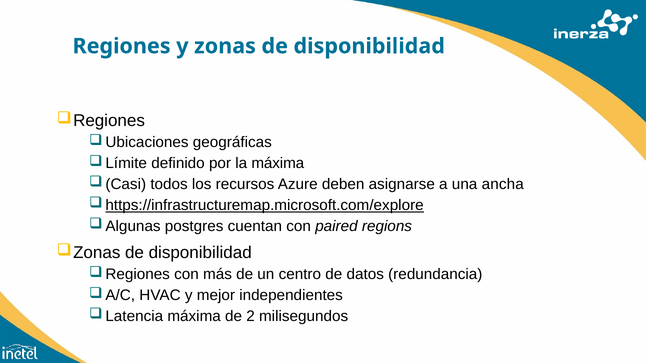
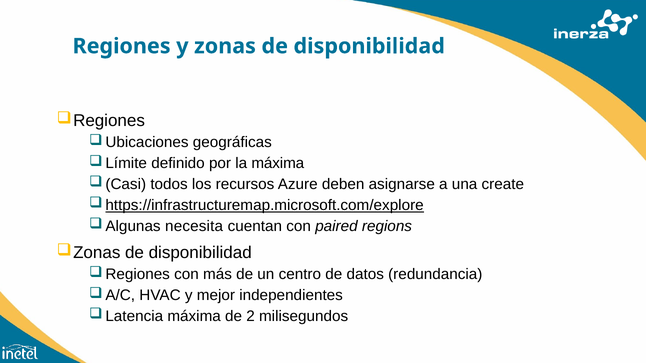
ancha: ancha -> create
postgres: postgres -> necesita
